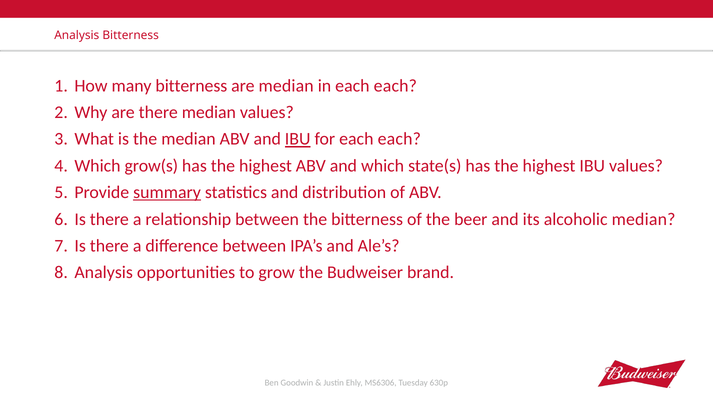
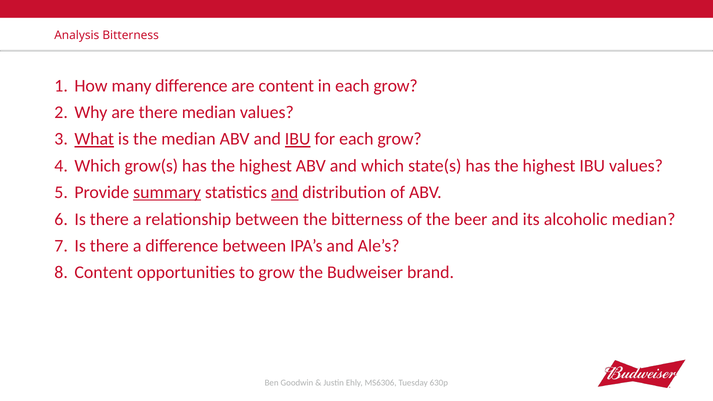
many bitterness: bitterness -> difference
are median: median -> content
in each each: each -> grow
What underline: none -> present
for each each: each -> grow
and at (285, 192) underline: none -> present
Analysis at (104, 272): Analysis -> Content
